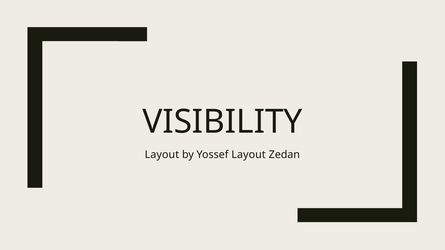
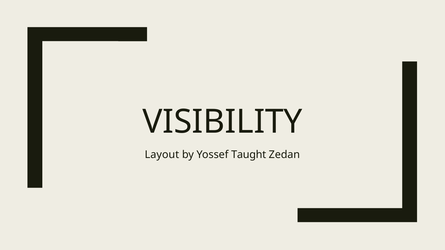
Yossef Layout: Layout -> Taught
